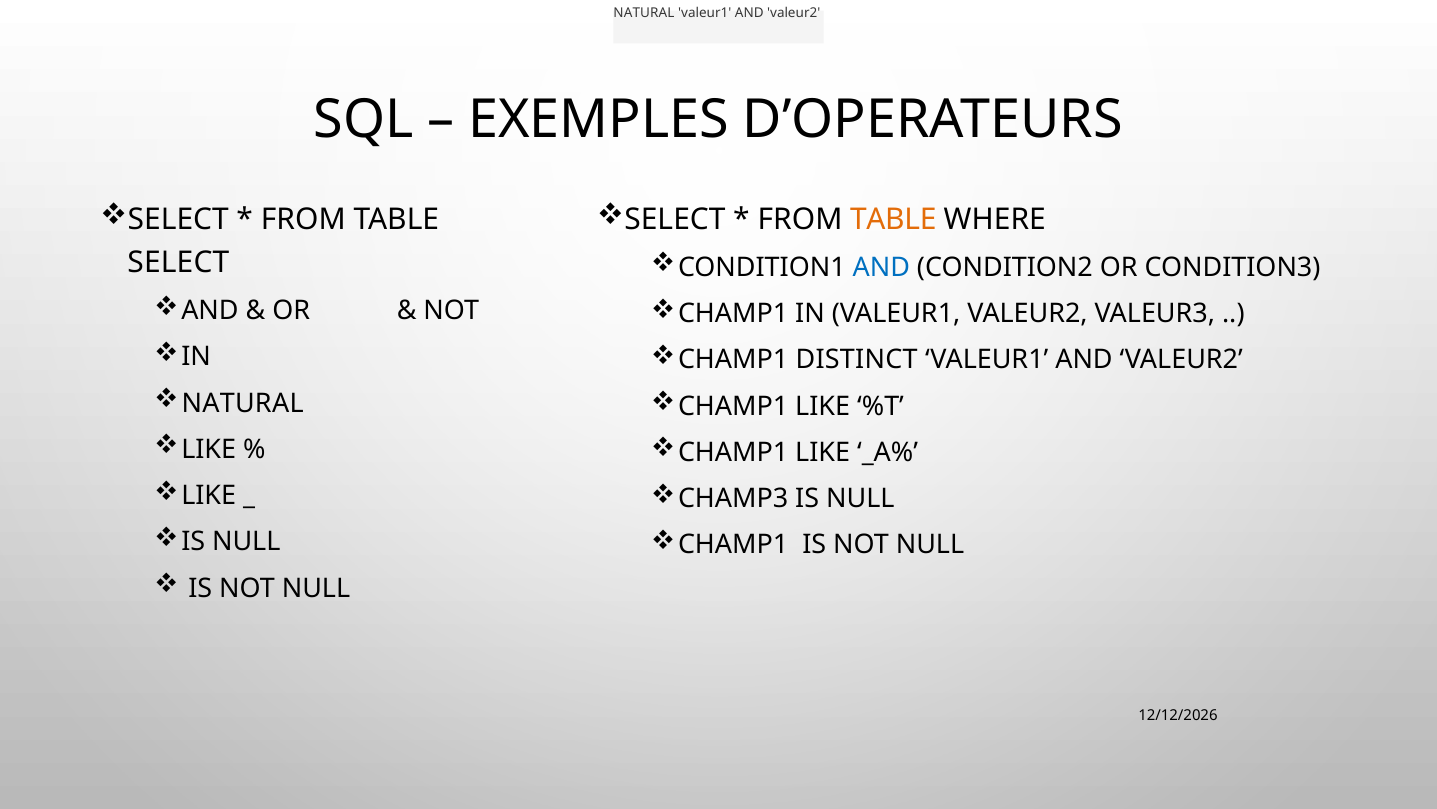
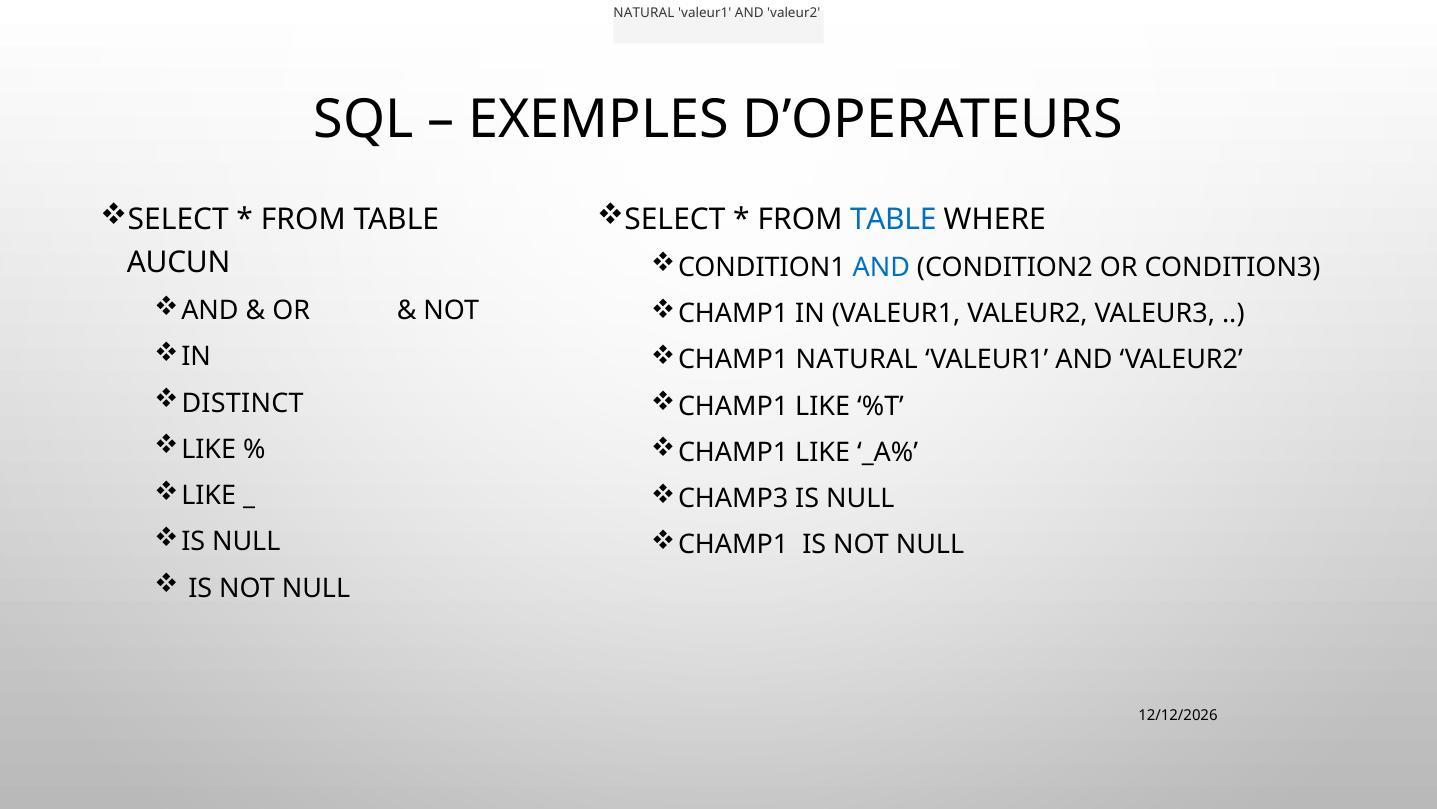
TABLE at (893, 219) colour: orange -> blue
SELECT at (178, 262): SELECT -> AUCUN
CHAMP1 DISTINCT: DISTINCT -> NATURAL
NATURAL at (243, 403): NATURAL -> DISTINCT
